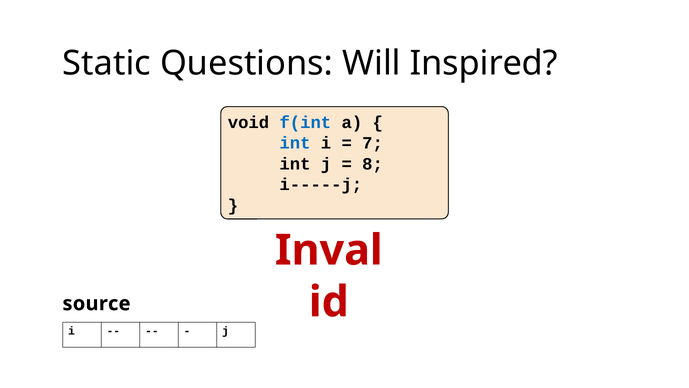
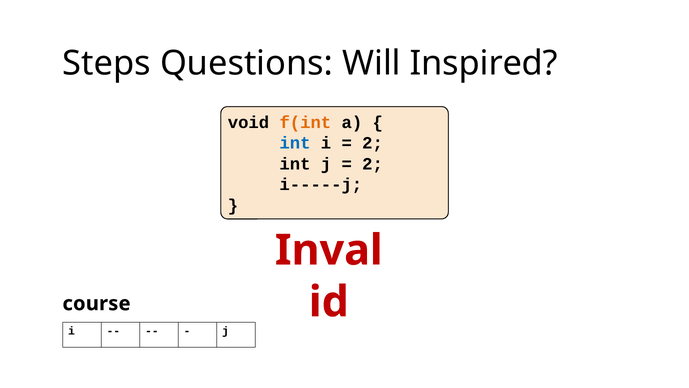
Static: Static -> Steps
f(int colour: blue -> orange
7 at (373, 143): 7 -> 2
8 at (373, 164): 8 -> 2
source: source -> course
